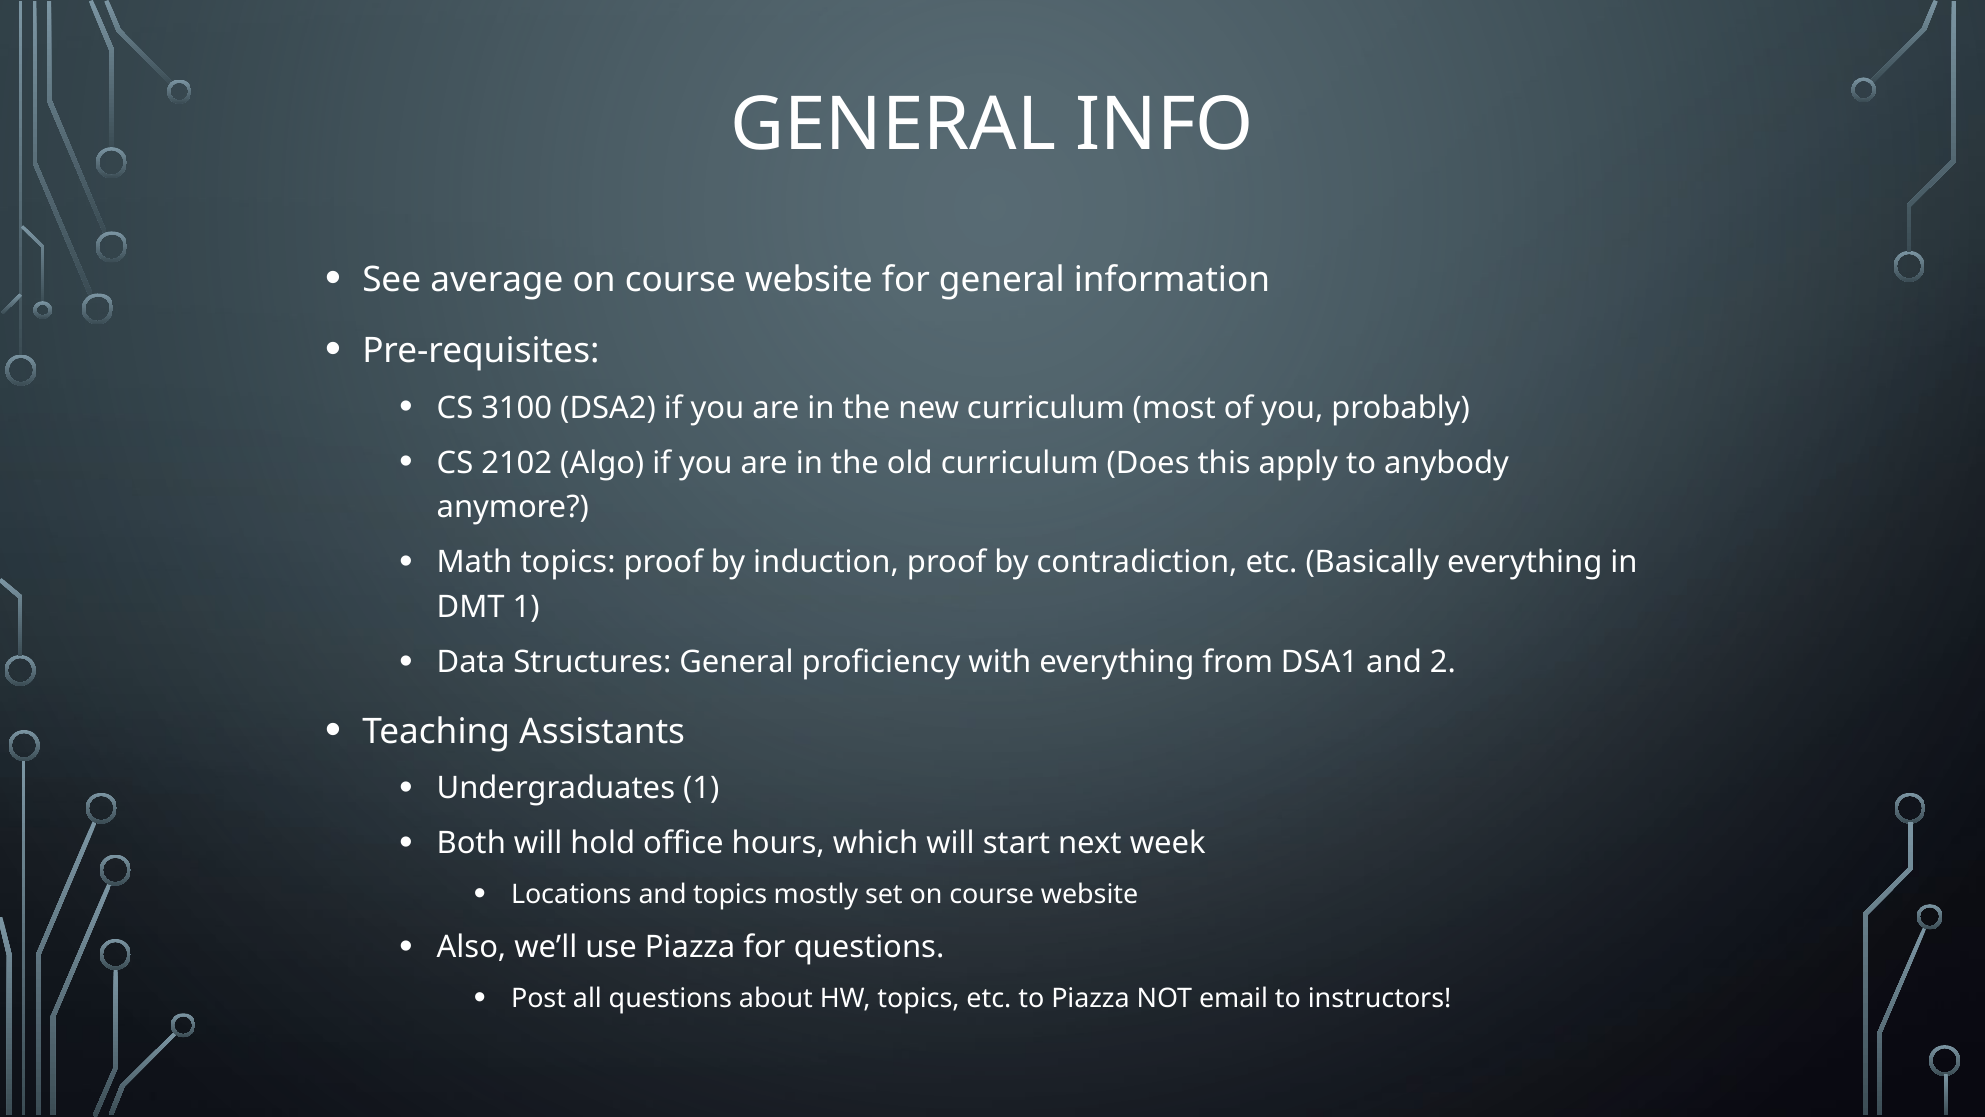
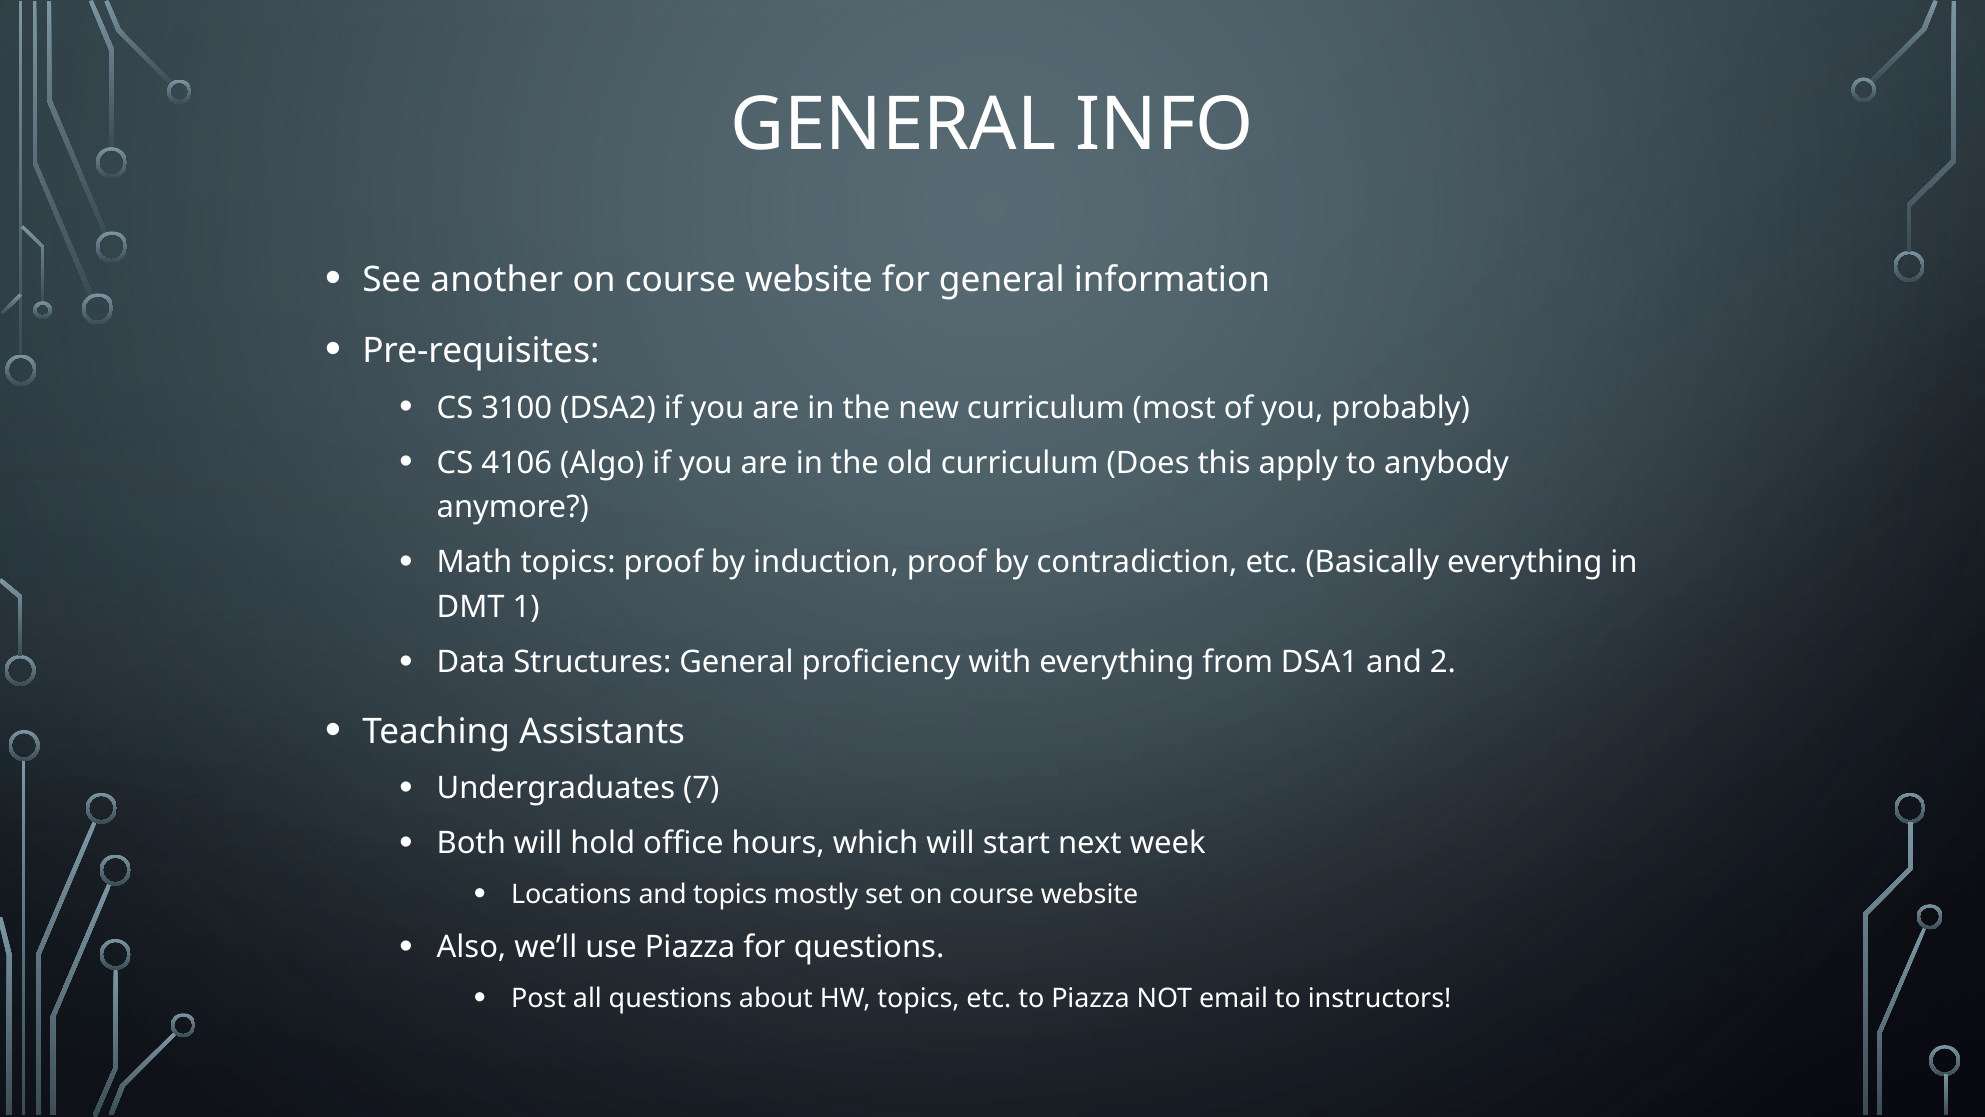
average: average -> another
2102: 2102 -> 4106
Undergraduates 1: 1 -> 7
